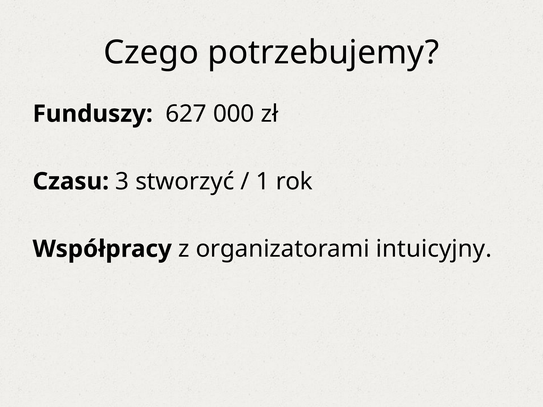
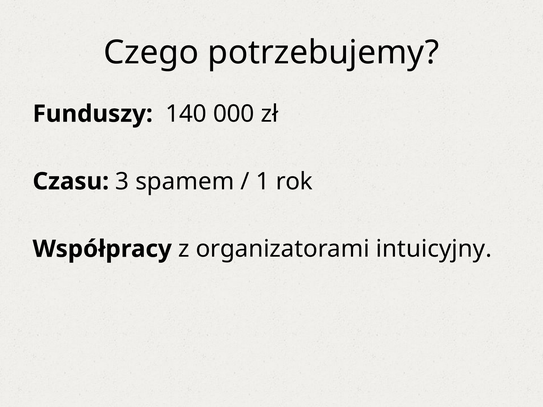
627: 627 -> 140
stworzyć: stworzyć -> spamem
